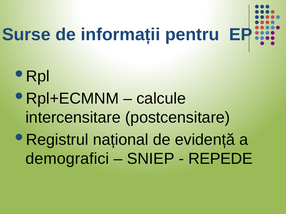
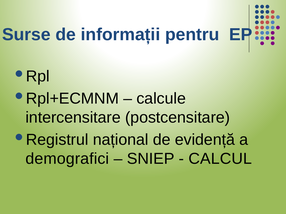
REPEDE: REPEDE -> CALCUL
